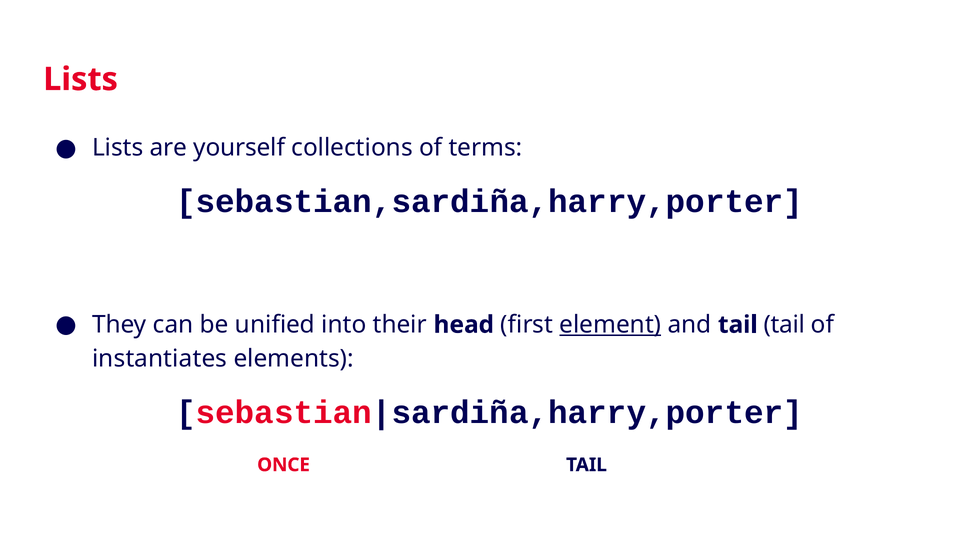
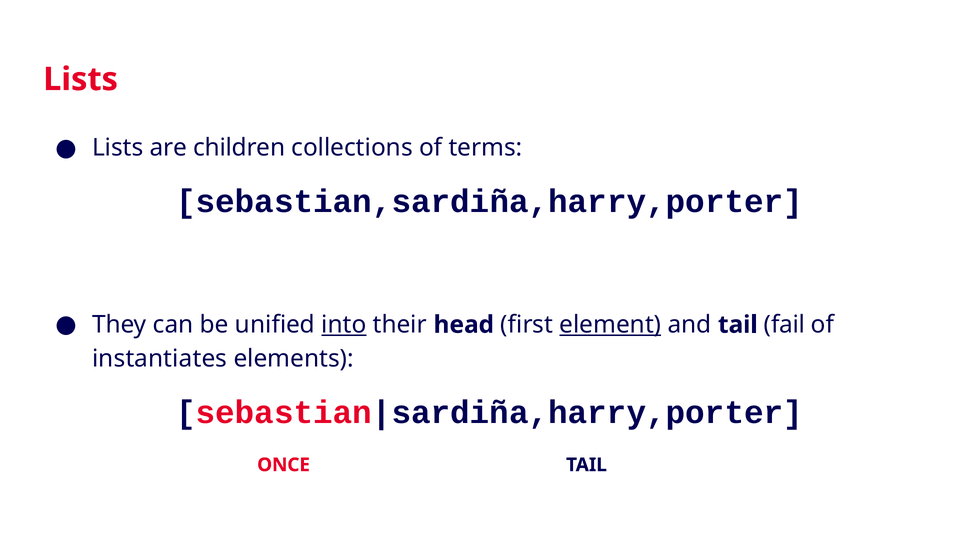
yourself: yourself -> children
into underline: none -> present
tail tail: tail -> fail
